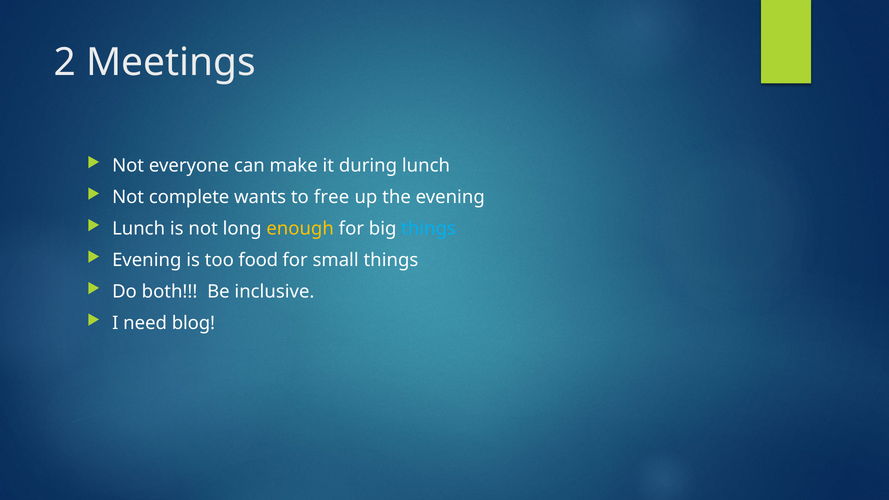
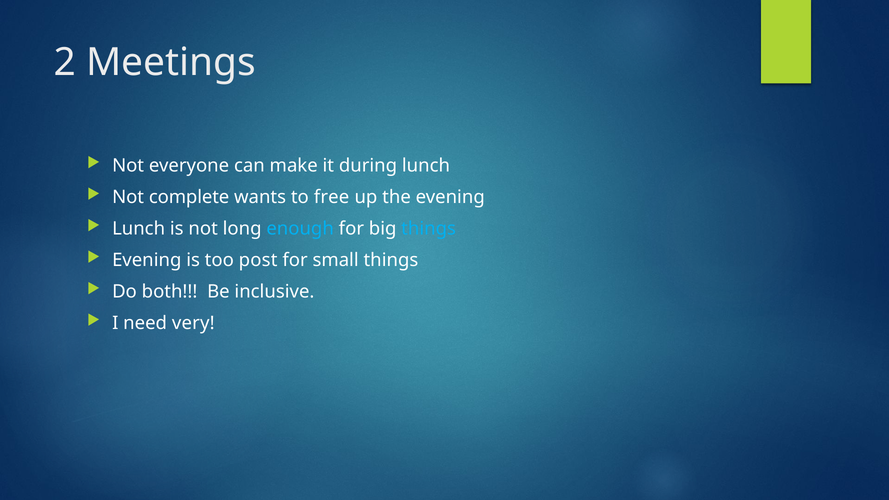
enough colour: yellow -> light blue
food: food -> post
blog: blog -> very
